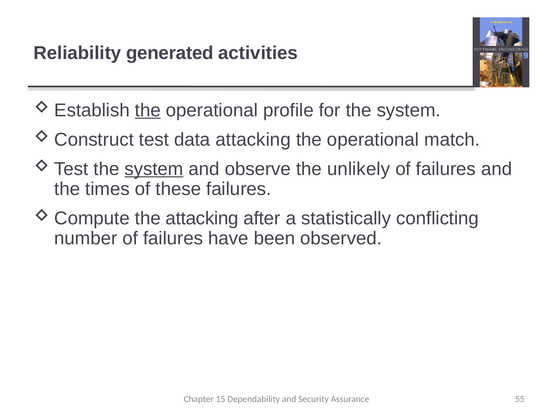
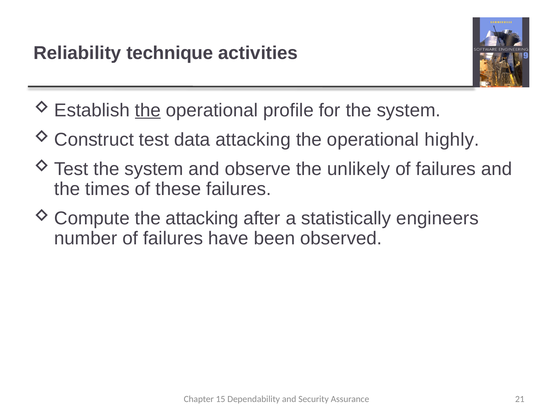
generated: generated -> technique
match: match -> highly
system at (154, 169) underline: present -> none
conflicting: conflicting -> engineers
55: 55 -> 21
